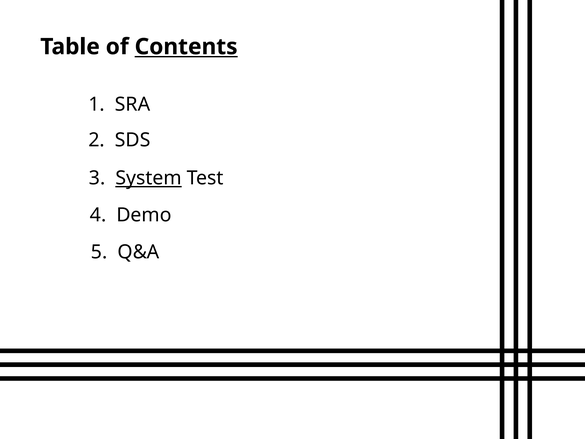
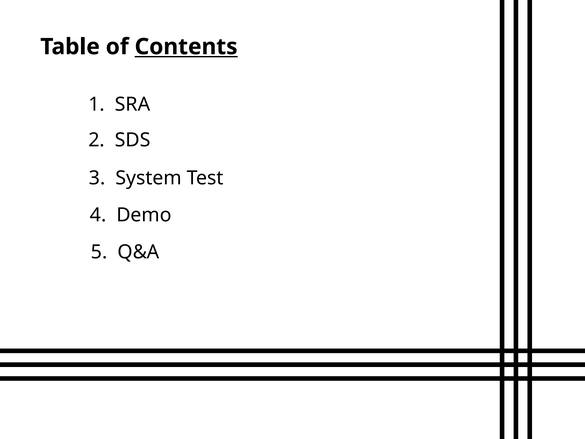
System underline: present -> none
